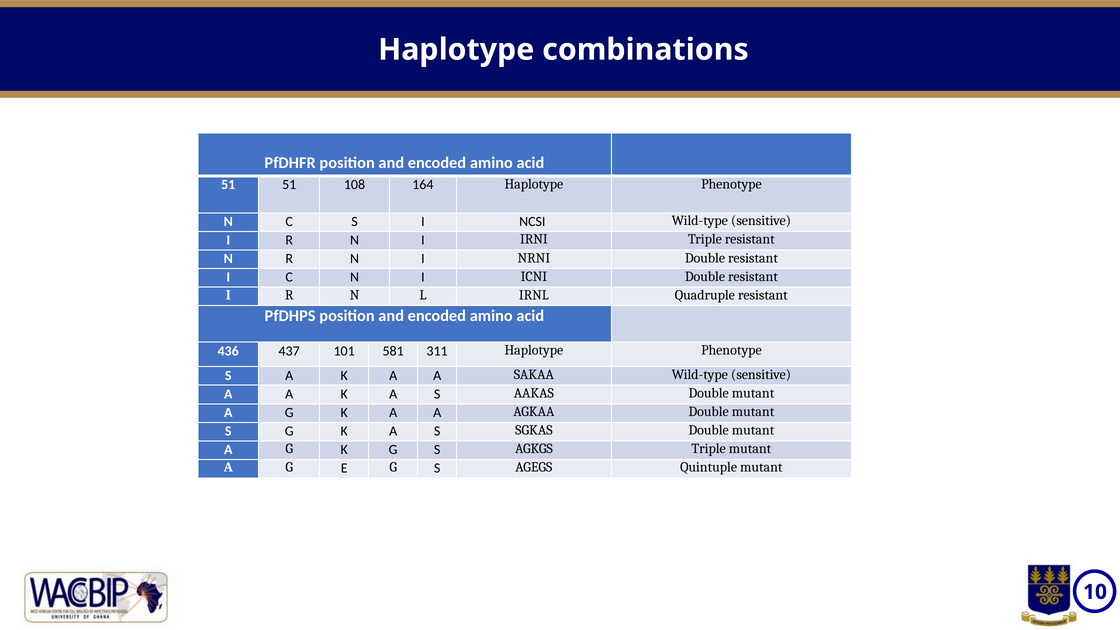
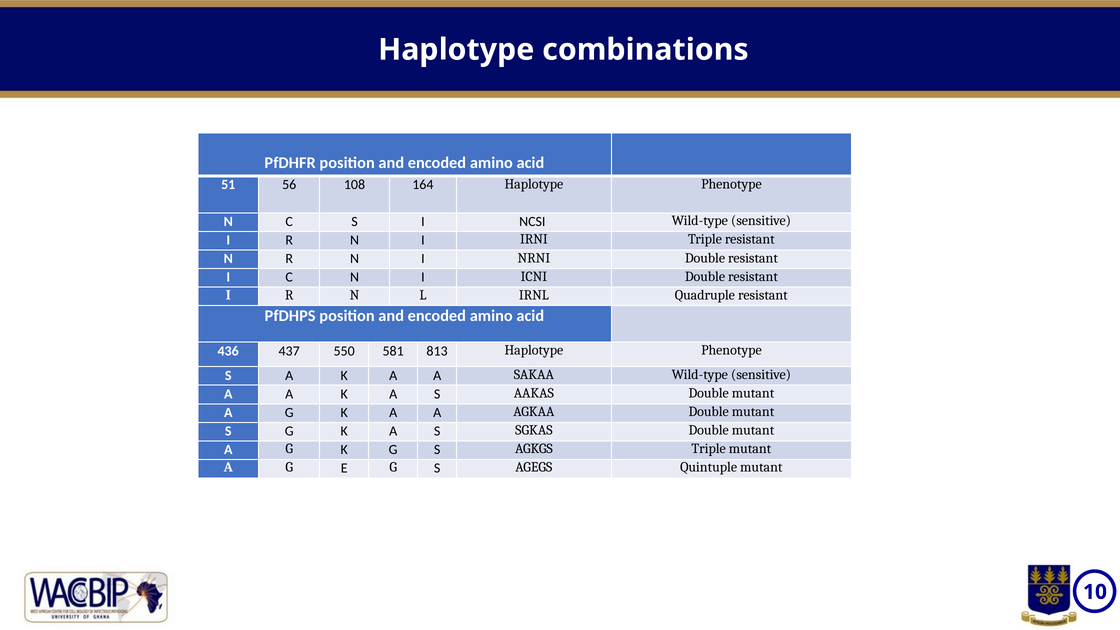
51 51: 51 -> 56
101: 101 -> 550
311: 311 -> 813
